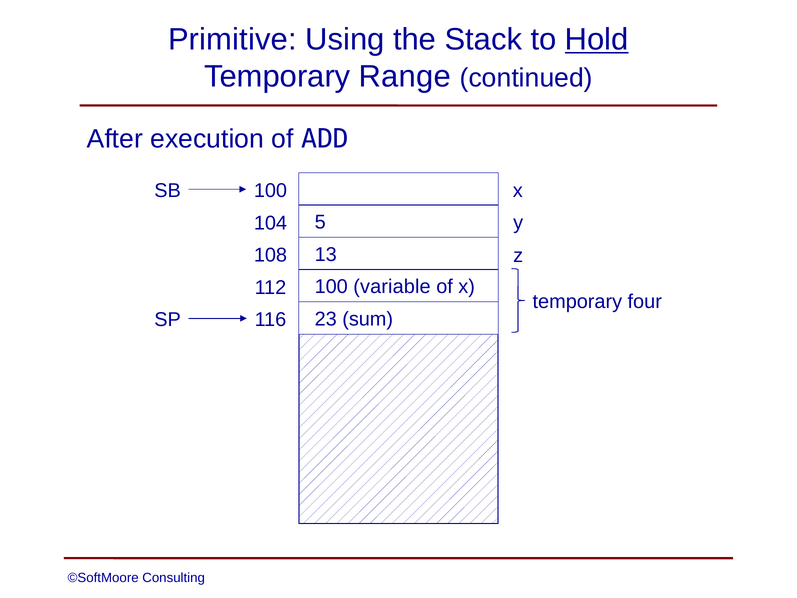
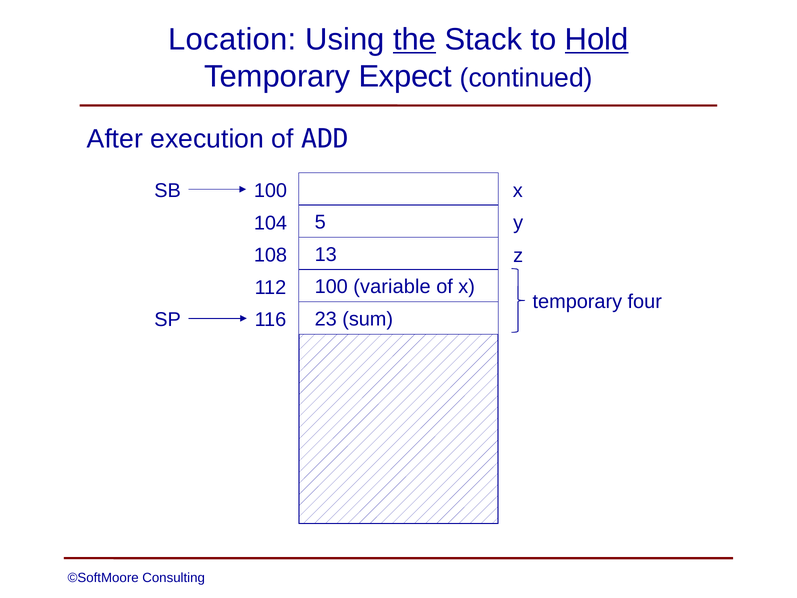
Primitive: Primitive -> Location
the underline: none -> present
Range: Range -> Expect
